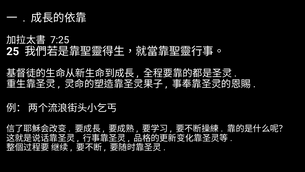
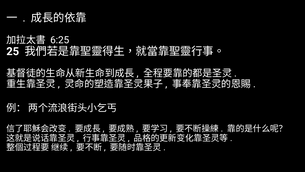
7:25: 7:25 -> 6:25
